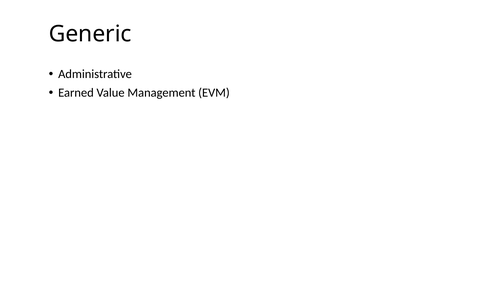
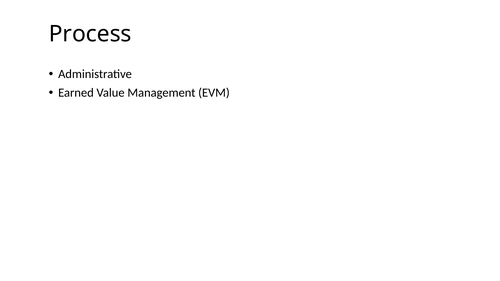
Generic: Generic -> Process
